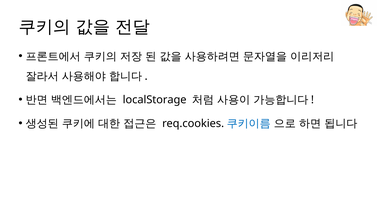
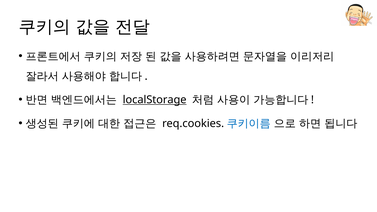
localStorage underline: none -> present
